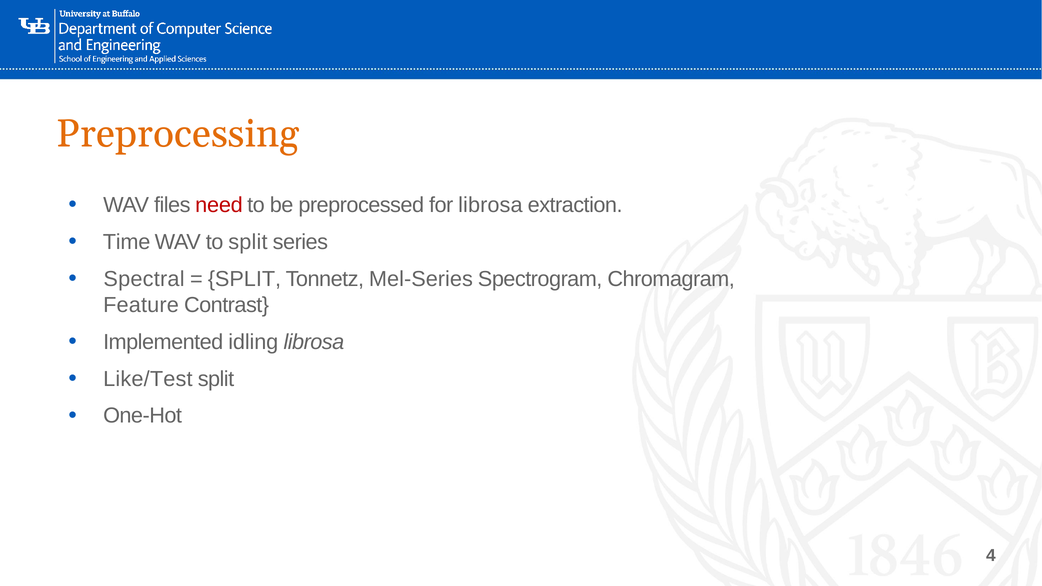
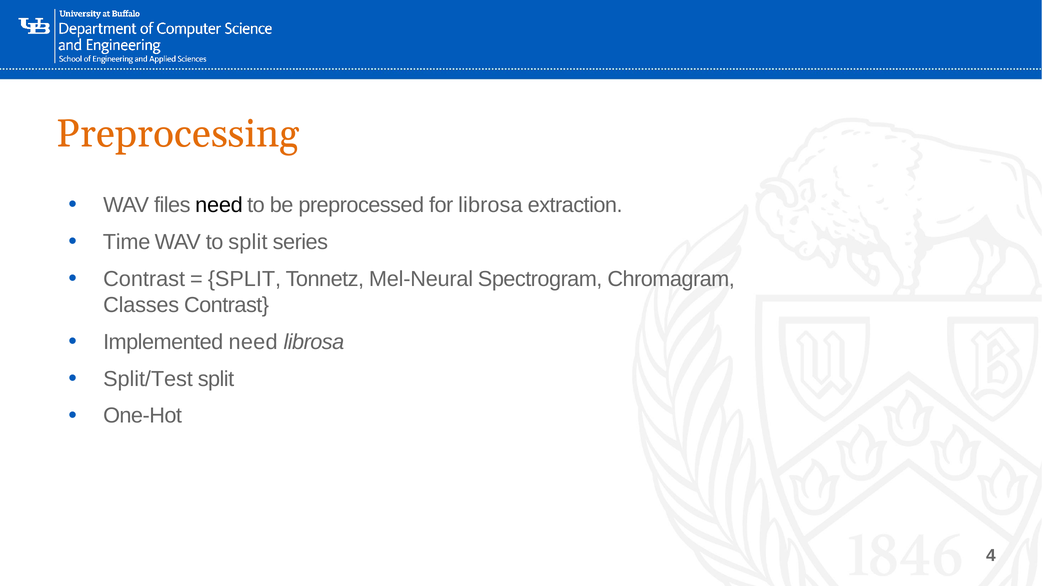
need at (219, 205) colour: red -> black
Spectral at (144, 279): Spectral -> Contrast
Mel-Series: Mel-Series -> Mel-Neural
Feature: Feature -> Classes
Implemented idling: idling -> need
Like/Test: Like/Test -> Split/Test
